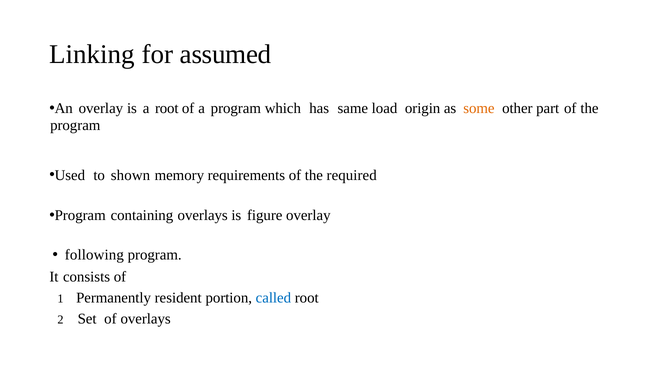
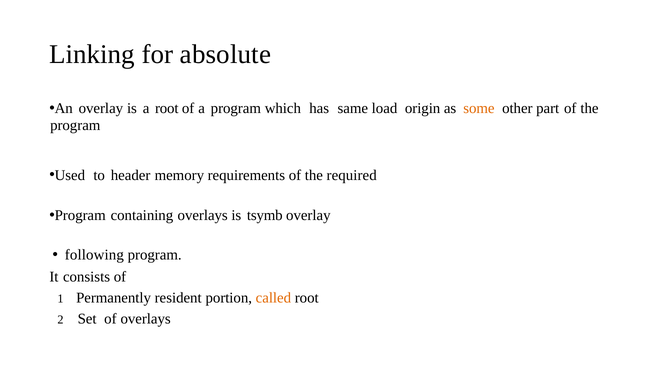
assumed: assumed -> absolute
shown: shown -> header
figure: figure -> tsymb
called colour: blue -> orange
